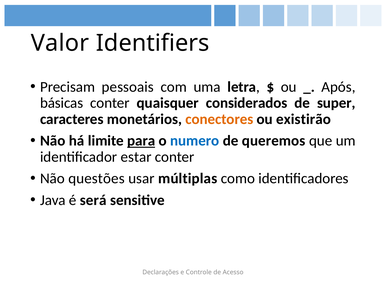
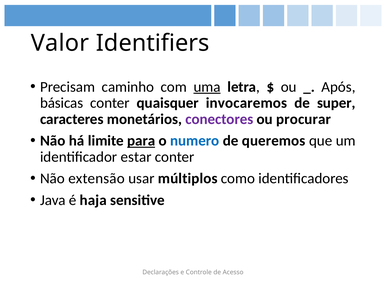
pessoais: pessoais -> caminho
uma underline: none -> present
considerados: considerados -> invocaremos
conectores colour: orange -> purple
existirão: existirão -> procurar
questões: questões -> extensão
múltiplas: múltiplas -> múltiplos
será: será -> haja
